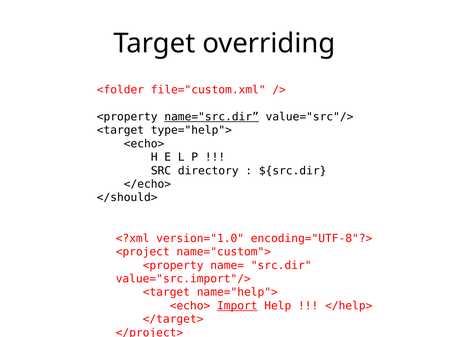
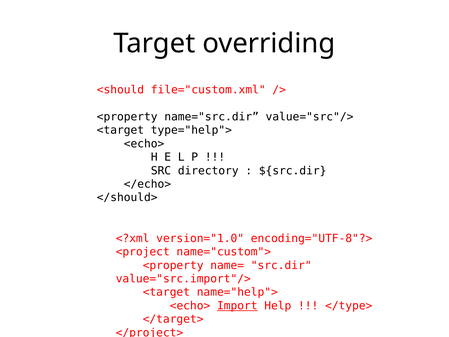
<folder: <folder -> <should
name="src.dir underline: present -> none
</help>: </help> -> </type>
